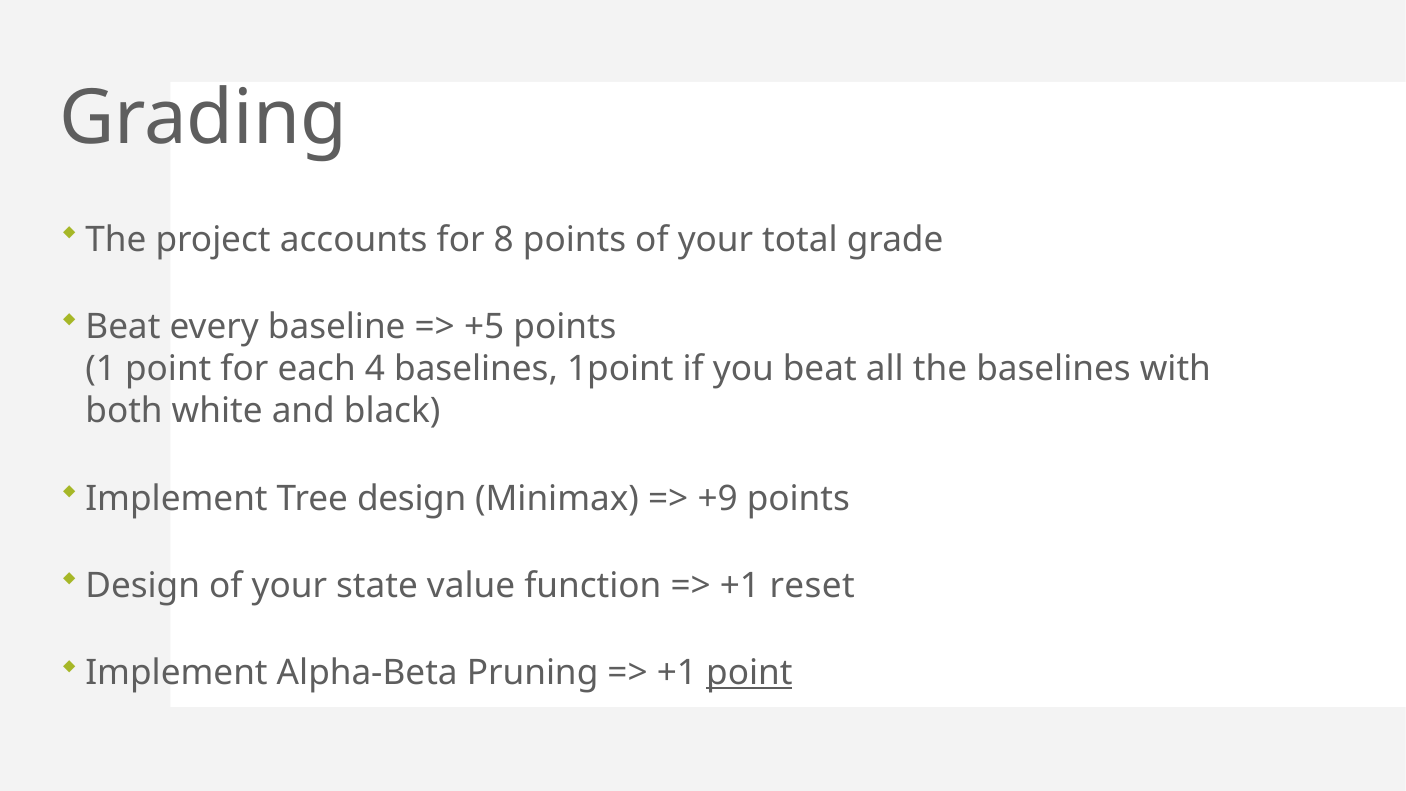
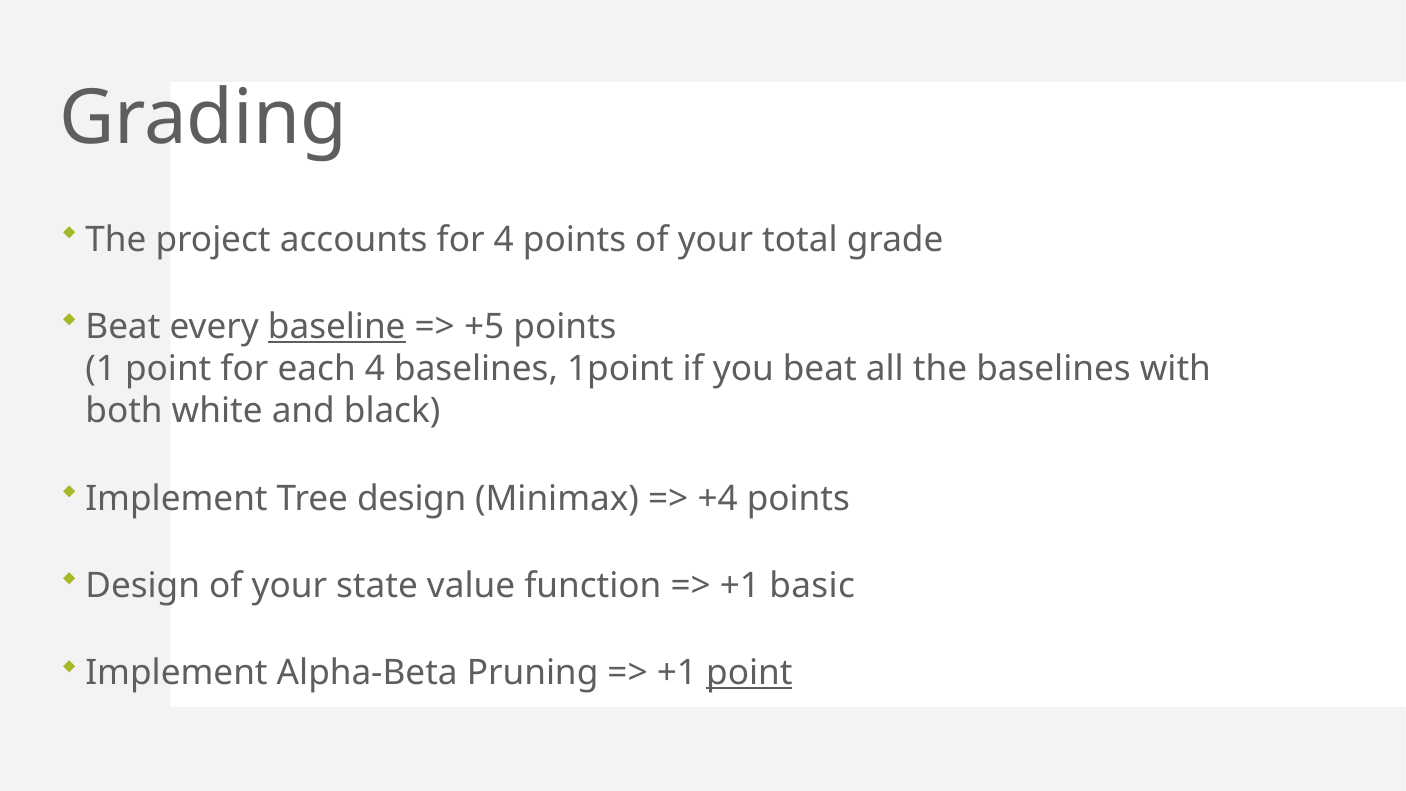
for 8: 8 -> 4
baseline underline: none -> present
+9: +9 -> +4
reset: reset -> basic
